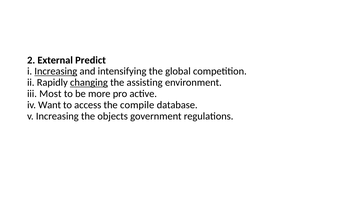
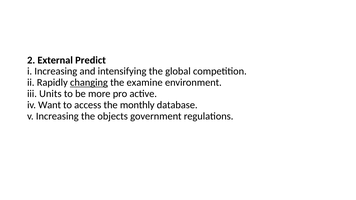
Increasing at (56, 71) underline: present -> none
assisting: assisting -> examine
Most: Most -> Units
compile: compile -> monthly
